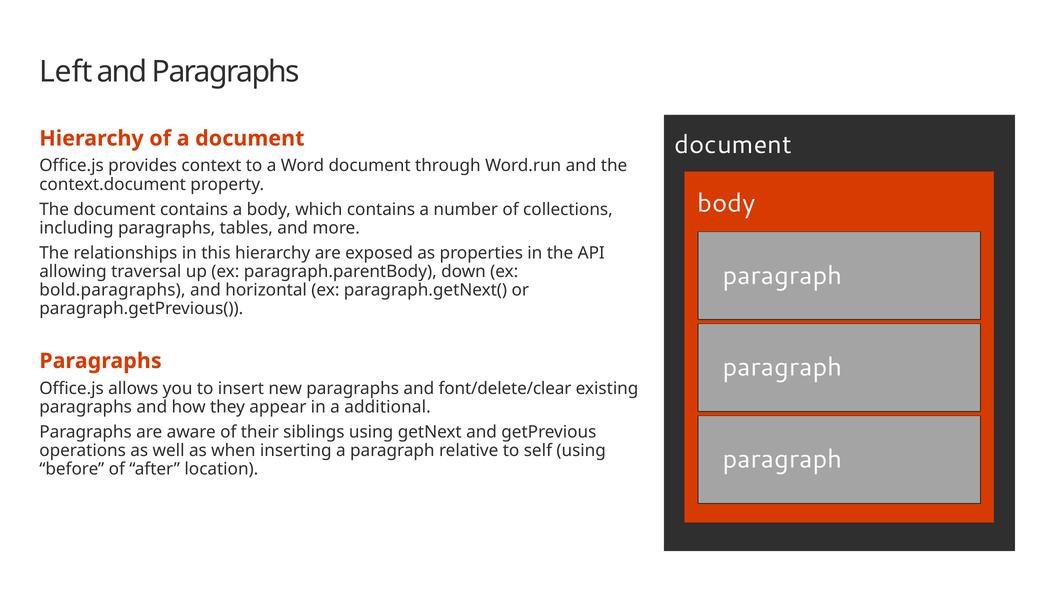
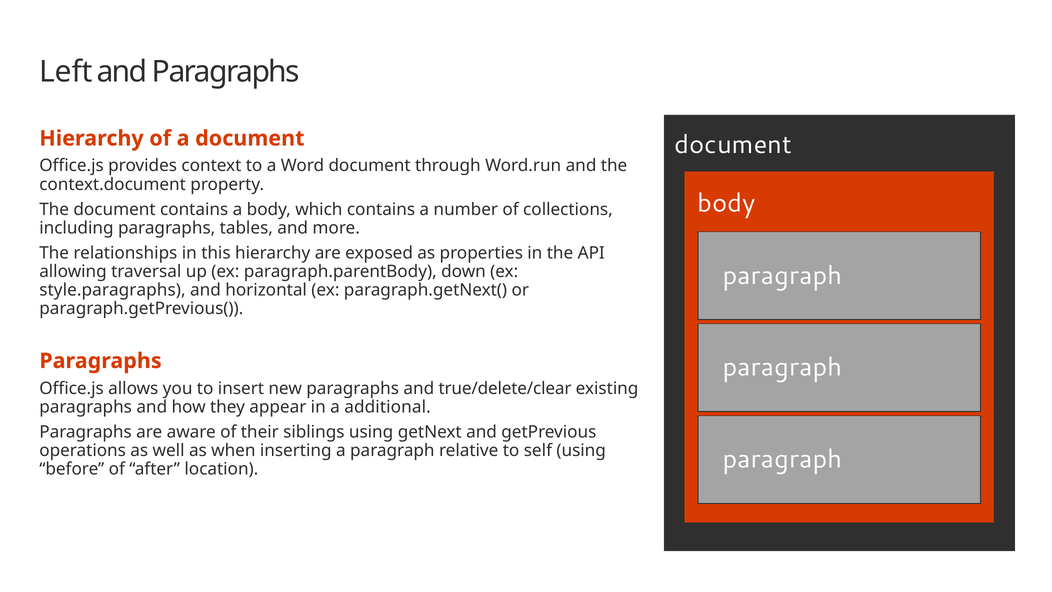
bold.paragraphs: bold.paragraphs -> style.paragraphs
font/delete/clear: font/delete/clear -> true/delete/clear
